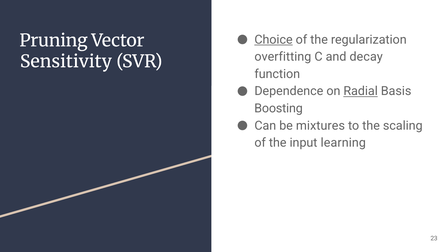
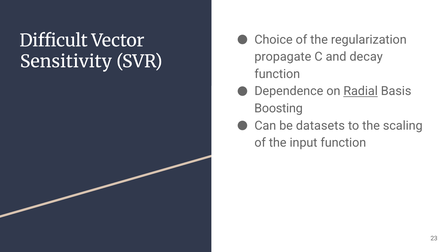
Choice underline: present -> none
Pruning: Pruning -> Difficult
overfitting: overfitting -> propagate
mixtures: mixtures -> datasets
input learning: learning -> function
